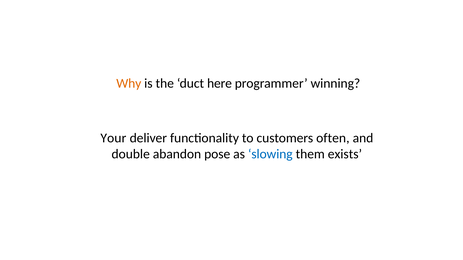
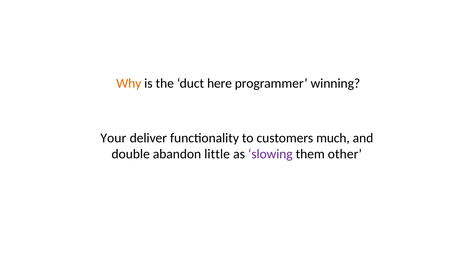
often: often -> much
pose: pose -> little
slowing colour: blue -> purple
exists: exists -> other
